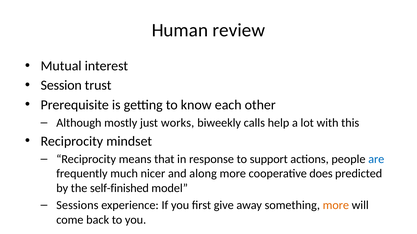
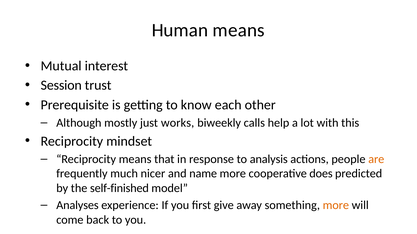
Human review: review -> means
support: support -> analysis
are colour: blue -> orange
along: along -> name
Sessions: Sessions -> Analyses
